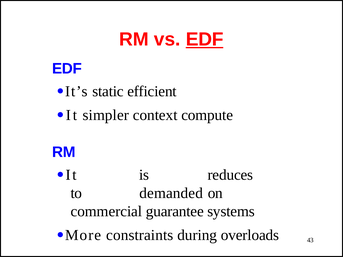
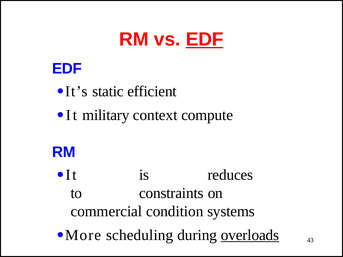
simpler: simpler -> military
demanded: demanded -> constraints
guarantee: guarantee -> condition
constraints: constraints -> scheduling
overloads underline: none -> present
